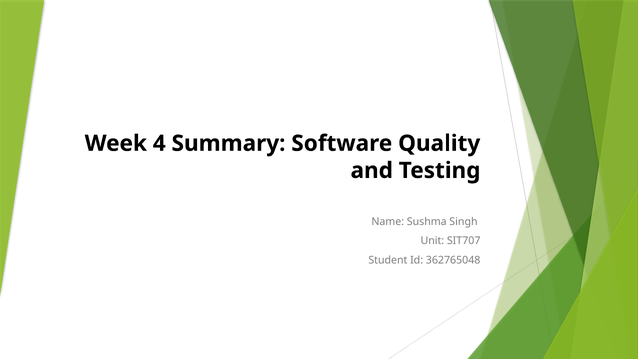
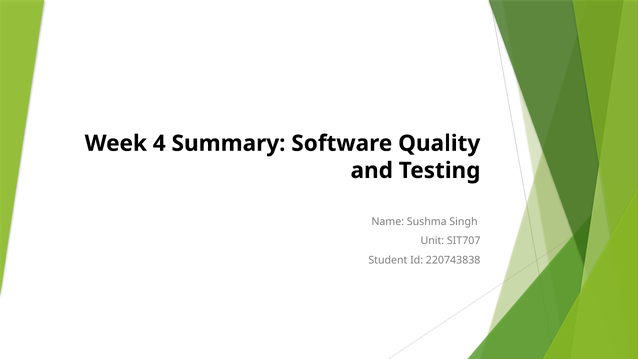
362765048: 362765048 -> 220743838
